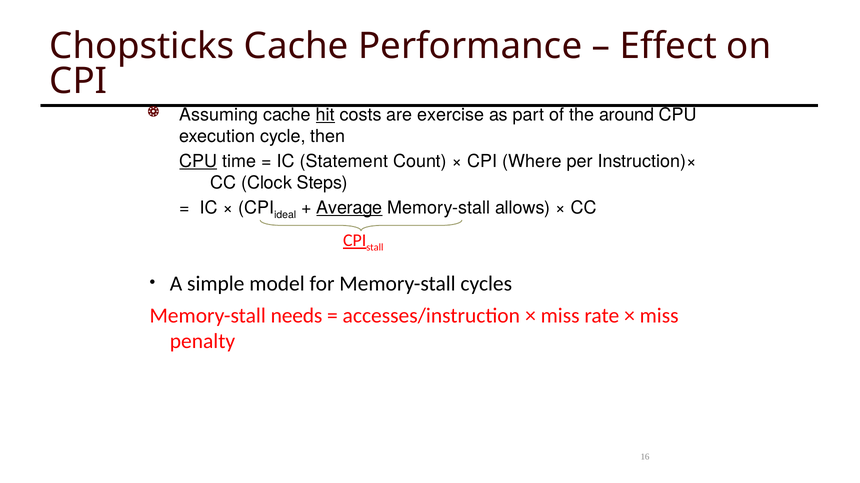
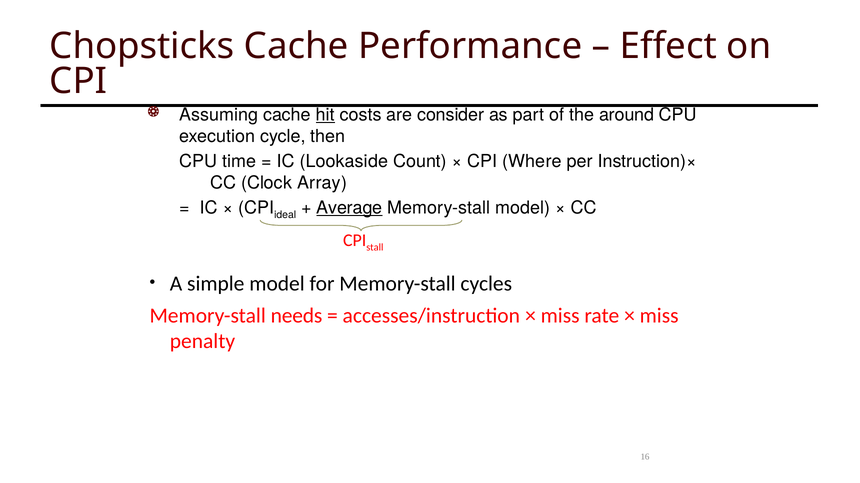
exercise: exercise -> consider
CPU at (198, 162) underline: present -> none
Statement: Statement -> Lookaside
Steps: Steps -> Array
Memory-stall allows: allows -> model
CPI at (355, 241) underline: present -> none
